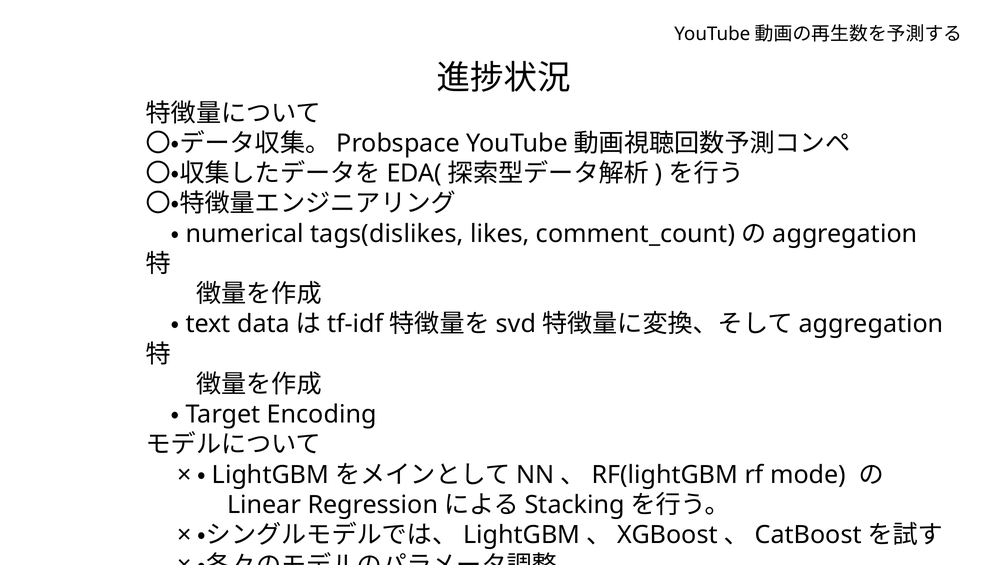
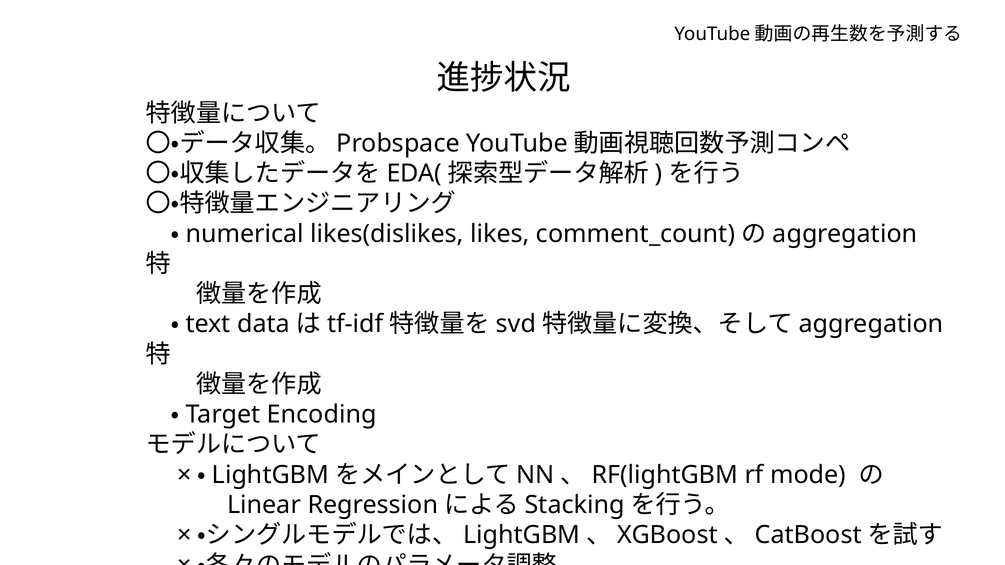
tags(dislikes: tags(dislikes -> likes(dislikes
